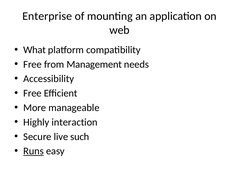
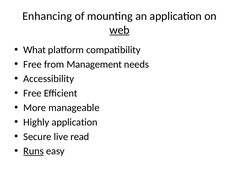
Enterprise: Enterprise -> Enhancing
web underline: none -> present
Highly interaction: interaction -> application
such: such -> read
